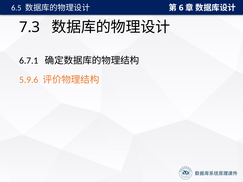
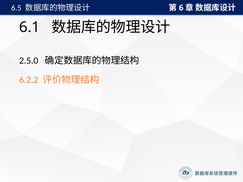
7.3: 7.3 -> 6.1
6.7.1: 6.7.1 -> 2.5.0
5.9.6: 5.9.6 -> 6.2.2
